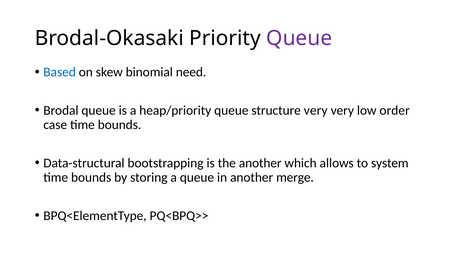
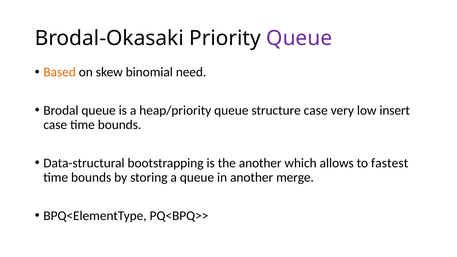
Based colour: blue -> orange
structure very: very -> case
order: order -> insert
system: system -> fastest
